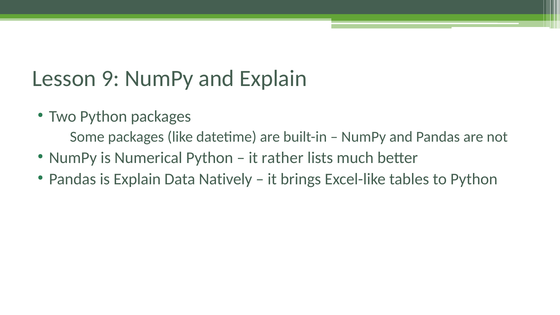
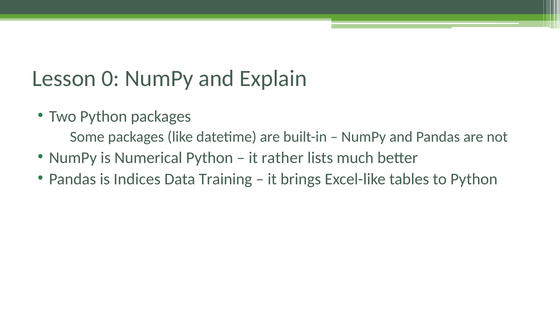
9: 9 -> 0
is Explain: Explain -> Indices
Natively: Natively -> Training
